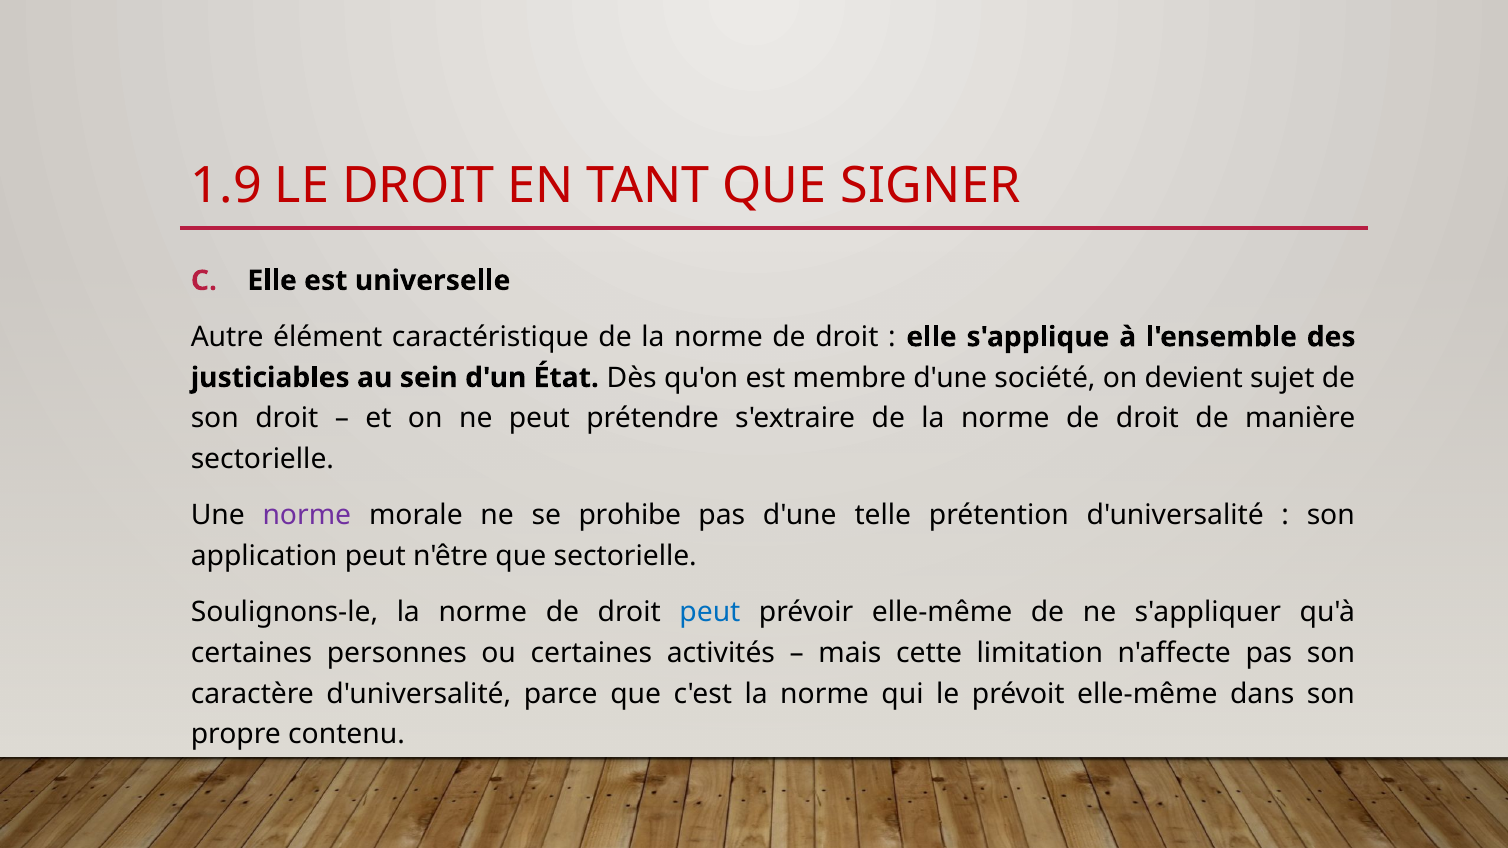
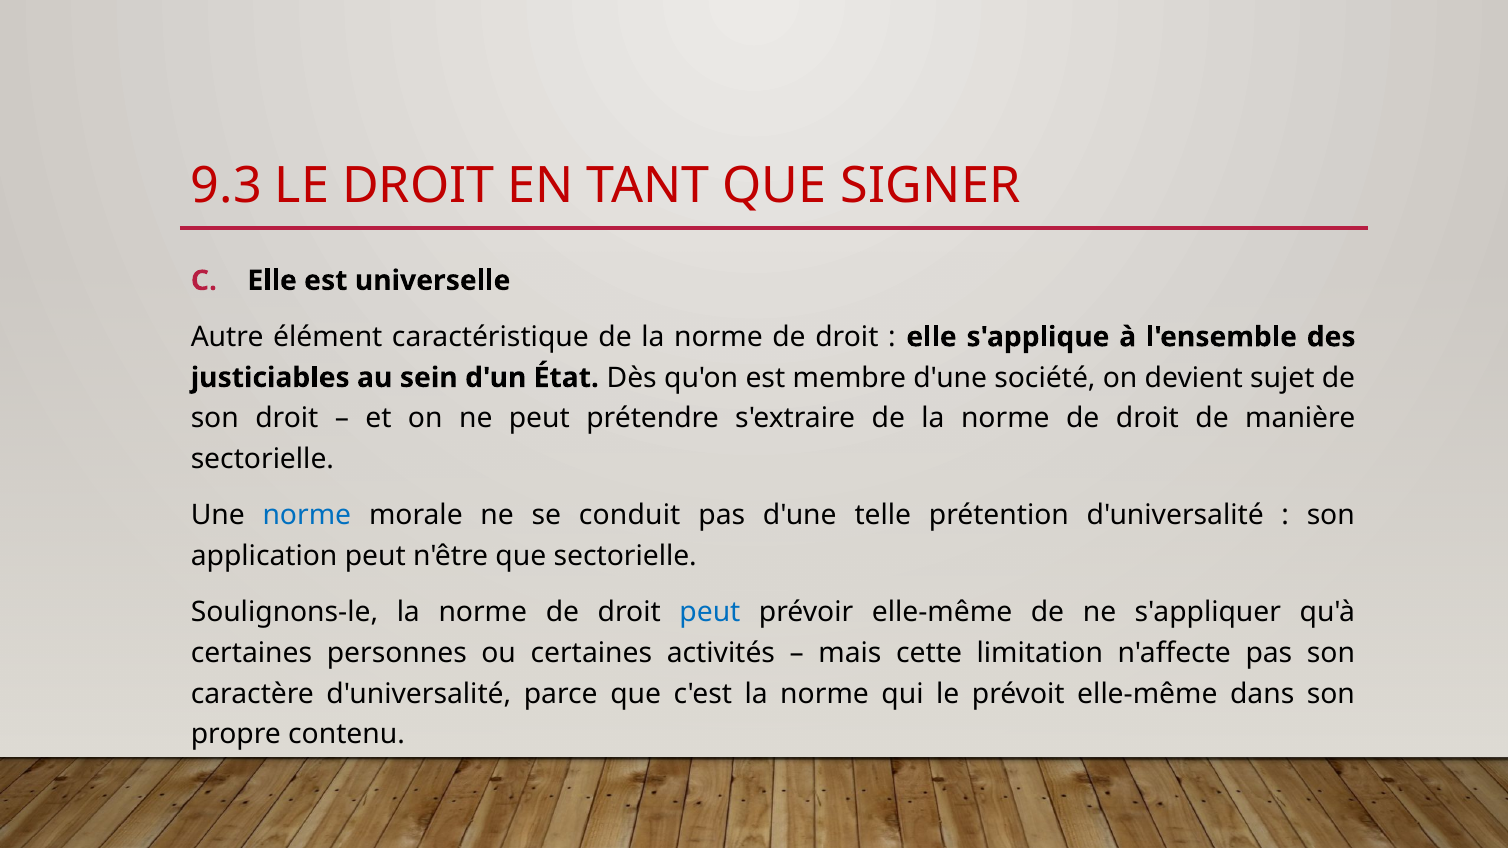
1.9: 1.9 -> 9.3
norme at (307, 516) colour: purple -> blue
prohibe: prohibe -> conduit
